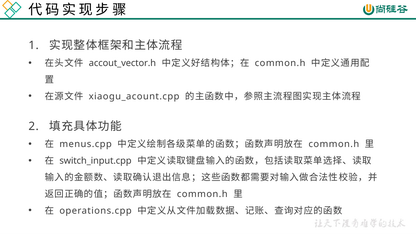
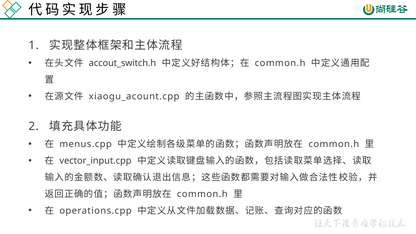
accout_vector.h: accout_vector.h -> accout_switch.h
switch_input.cpp: switch_input.cpp -> vector_input.cpp
